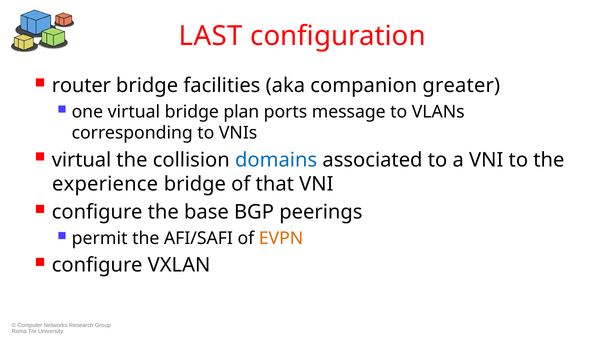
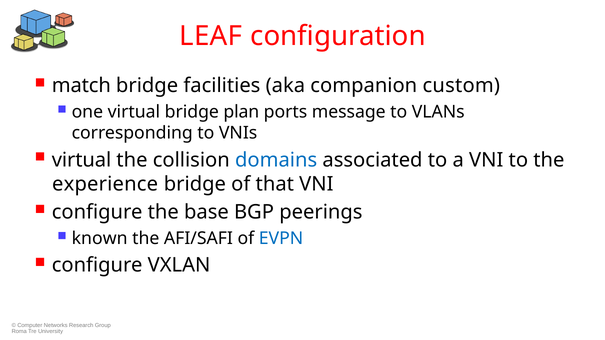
LAST: LAST -> LEAF
router: router -> match
greater: greater -> custom
permit: permit -> known
EVPN colour: orange -> blue
